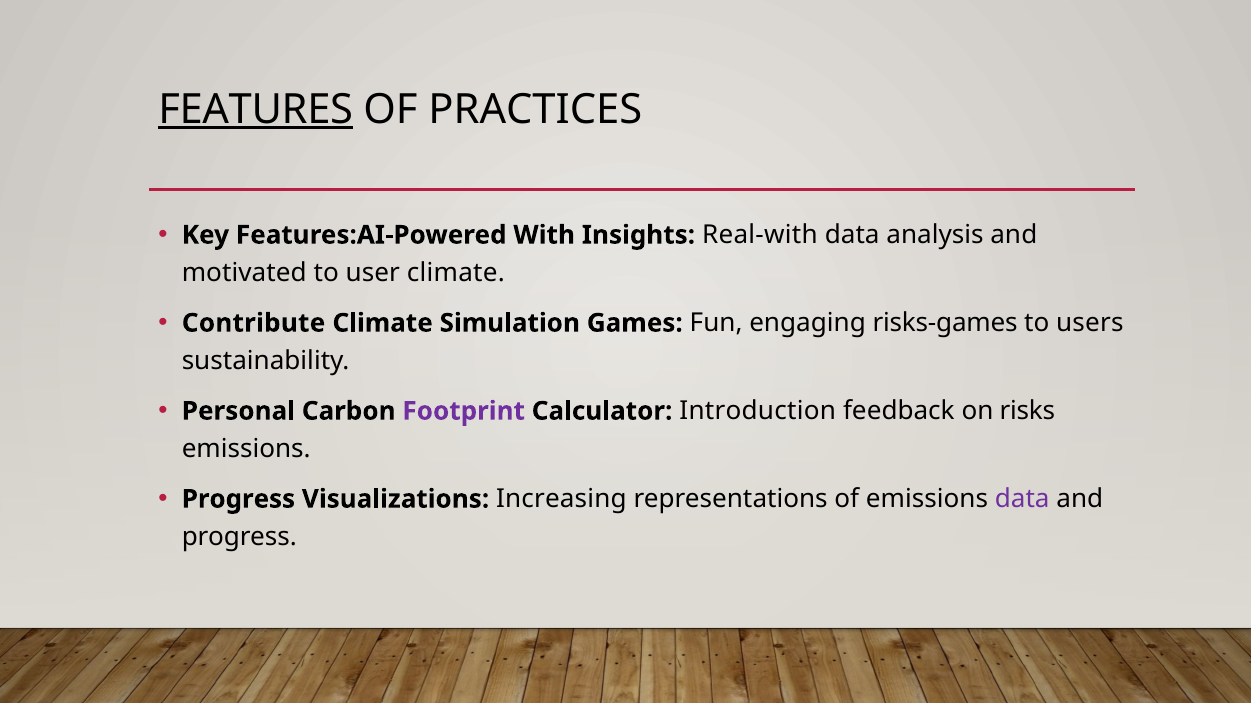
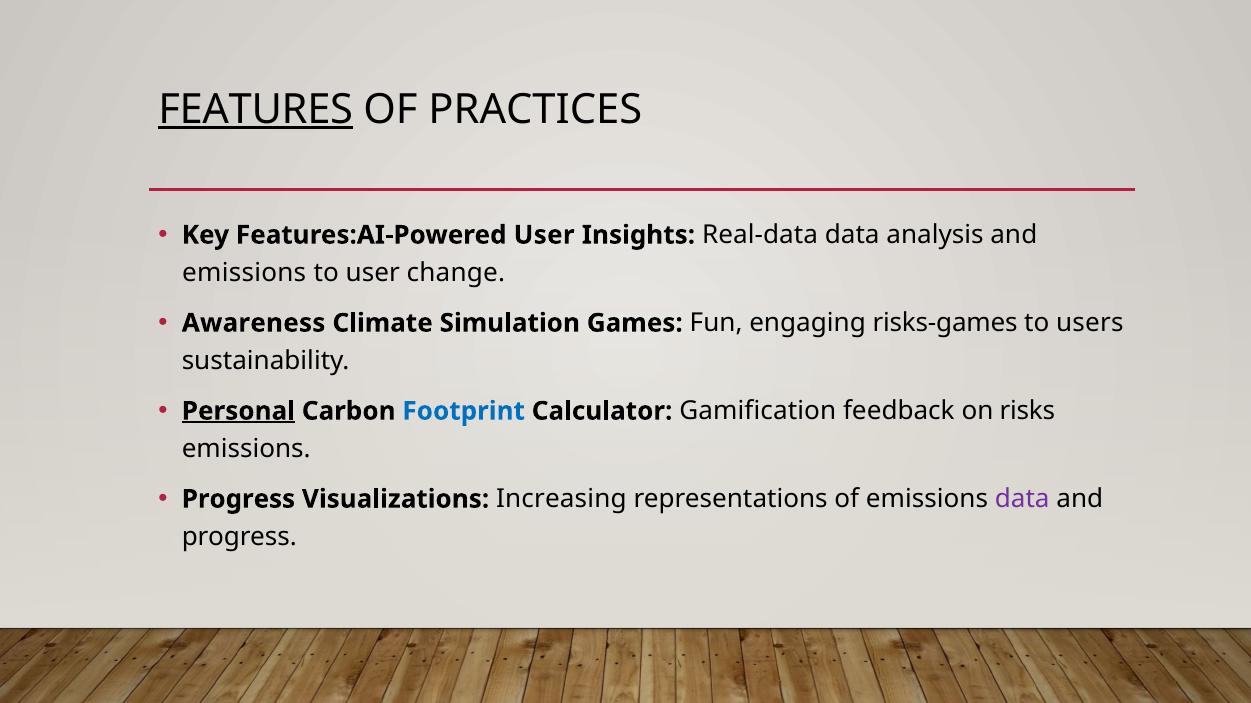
Features:AI-Powered With: With -> User
Real-with: Real-with -> Real-data
motivated at (244, 273): motivated -> emissions
user climate: climate -> change
Contribute: Contribute -> Awareness
Personal underline: none -> present
Footprint colour: purple -> blue
Introduction: Introduction -> Gamification
